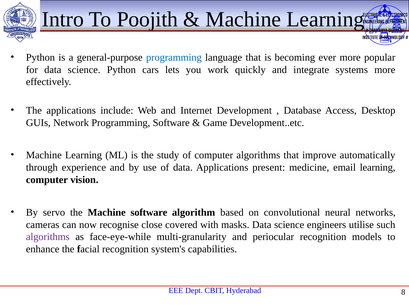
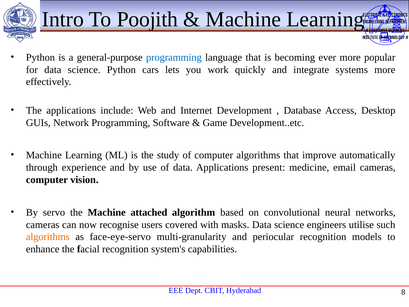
email learning: learning -> cameras
Machine software: software -> attached
close: close -> users
algorithms at (48, 237) colour: purple -> orange
face-eye-while: face-eye-while -> face-eye-servo
